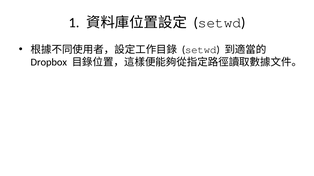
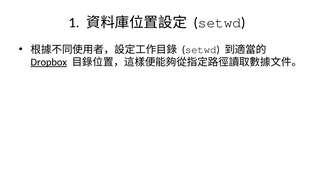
Dropbox underline: none -> present
